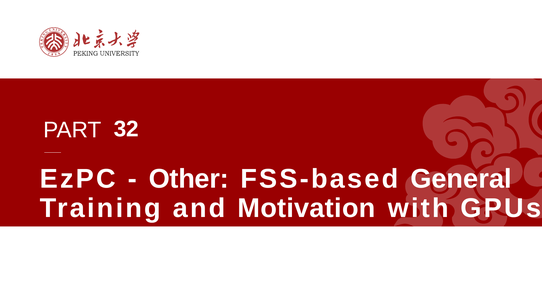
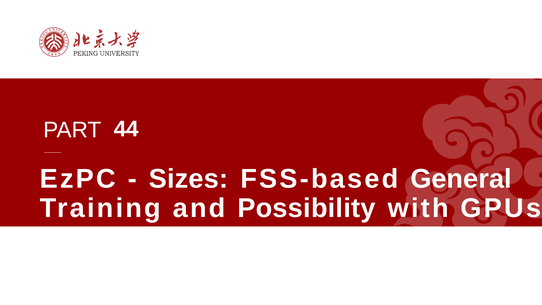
32: 32 -> 44
Other: Other -> Sizes
Motivation: Motivation -> Possibility
